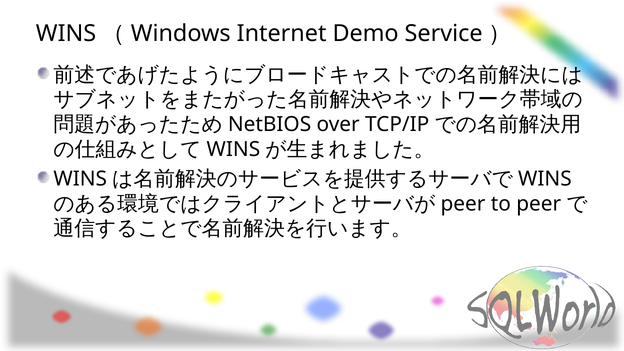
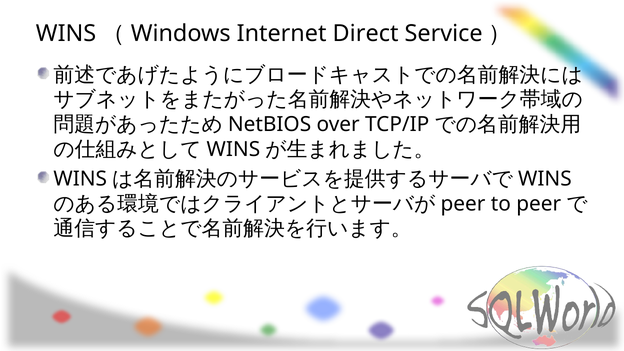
Demo: Demo -> Direct
